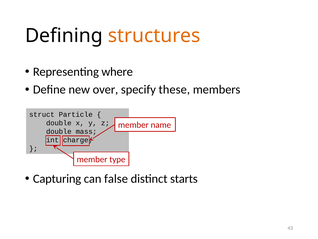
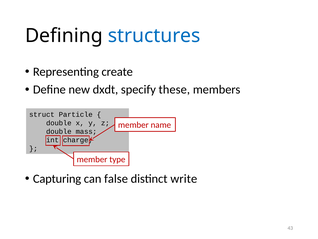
structures colour: orange -> blue
where: where -> create
over: over -> dxdt
starts: starts -> write
